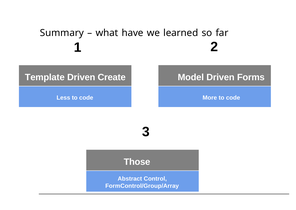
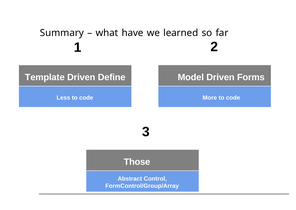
Create: Create -> Define
